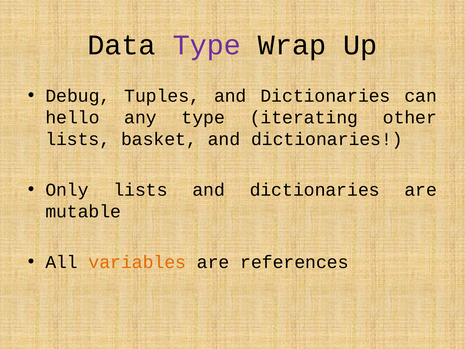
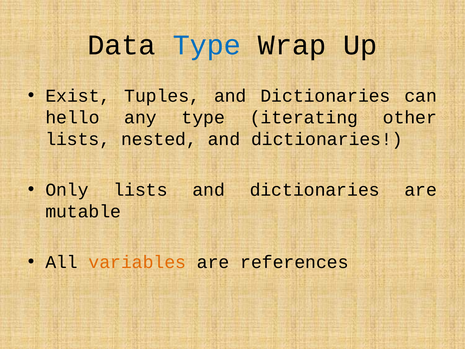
Type at (207, 45) colour: purple -> blue
Debug: Debug -> Exist
basket: basket -> nested
